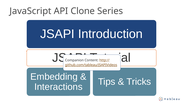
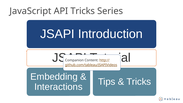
API Clone: Clone -> Tricks
